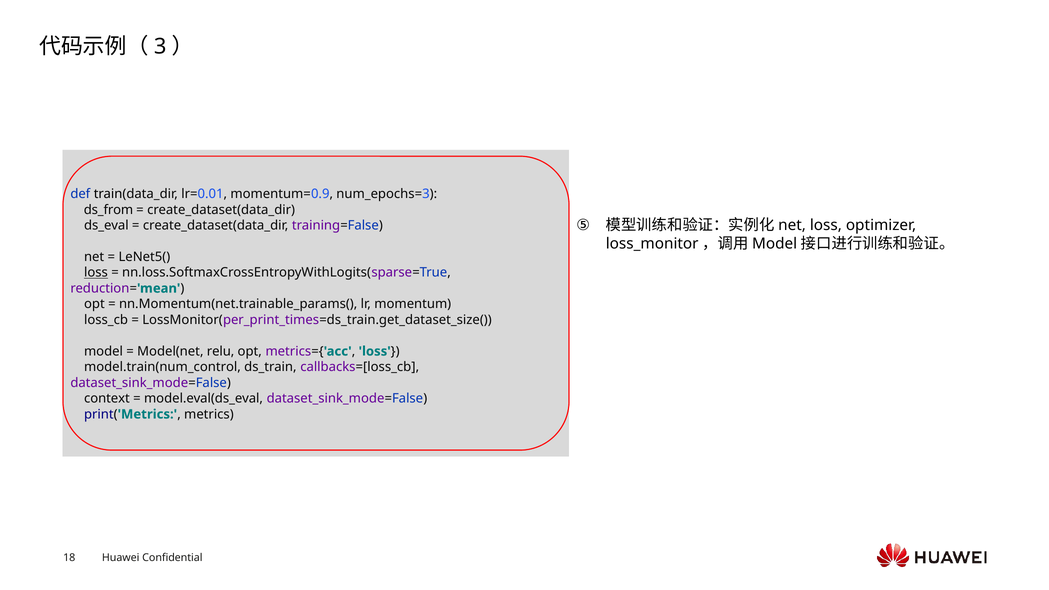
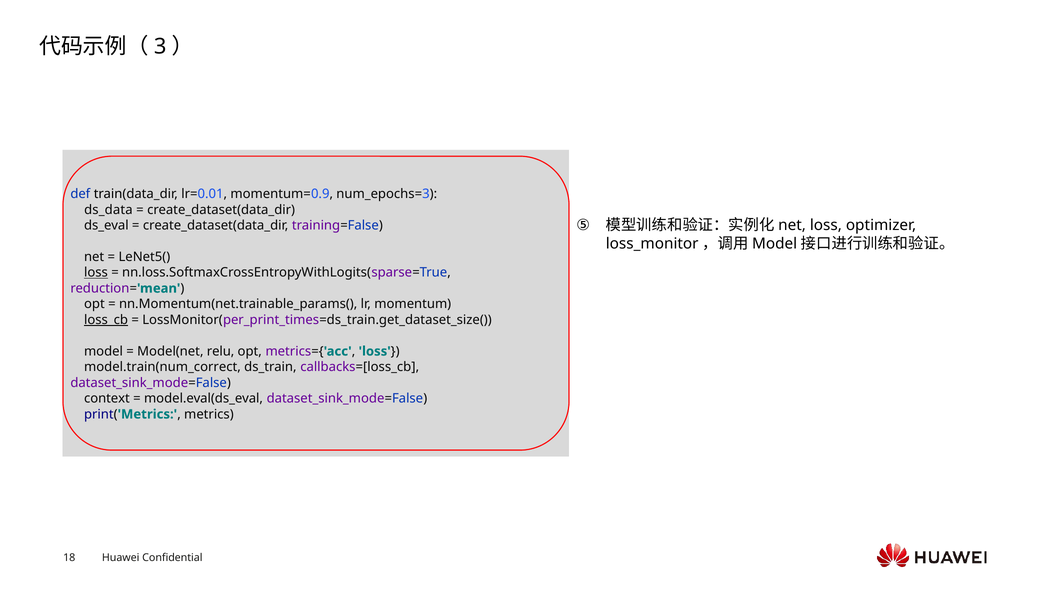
ds_from: ds_from -> ds_data
loss_cb underline: none -> present
model.train(num_control: model.train(num_control -> model.train(num_correct
